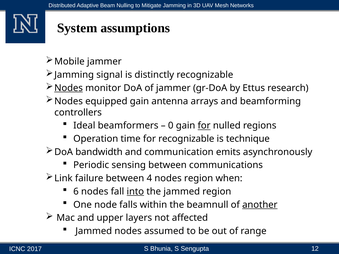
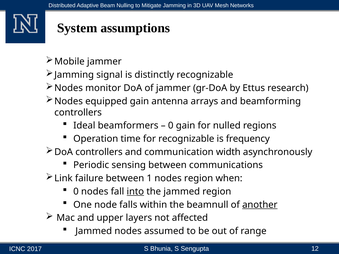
Nodes at (69, 88) underline: present -> none
for at (204, 126) underline: present -> none
technique: technique -> frequency
DoA bandwidth: bandwidth -> controllers
emits: emits -> width
4: 4 -> 1
6 at (76, 192): 6 -> 0
